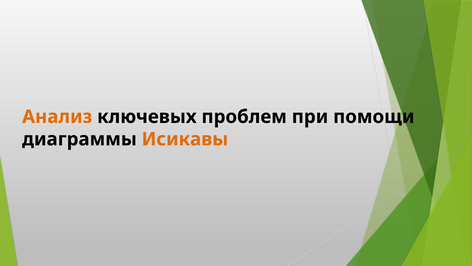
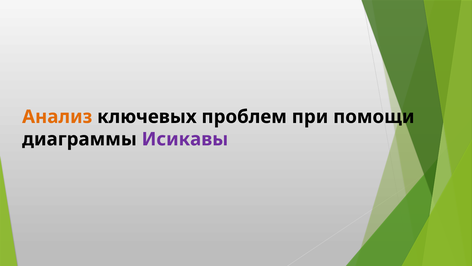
Исикавы colour: orange -> purple
